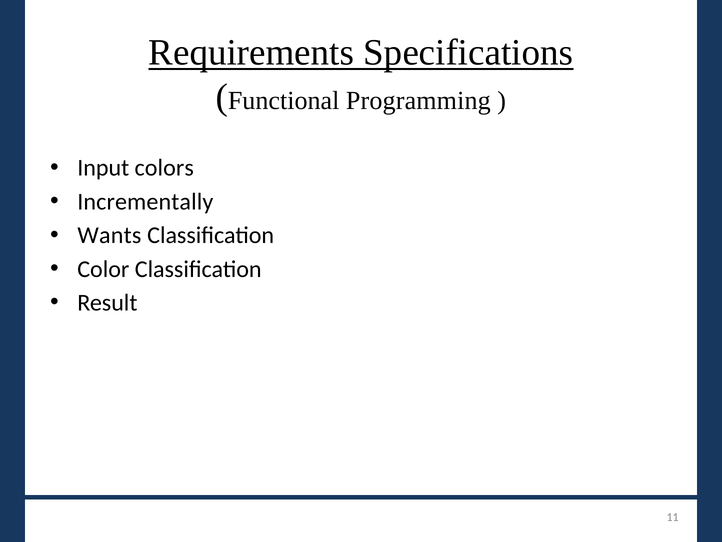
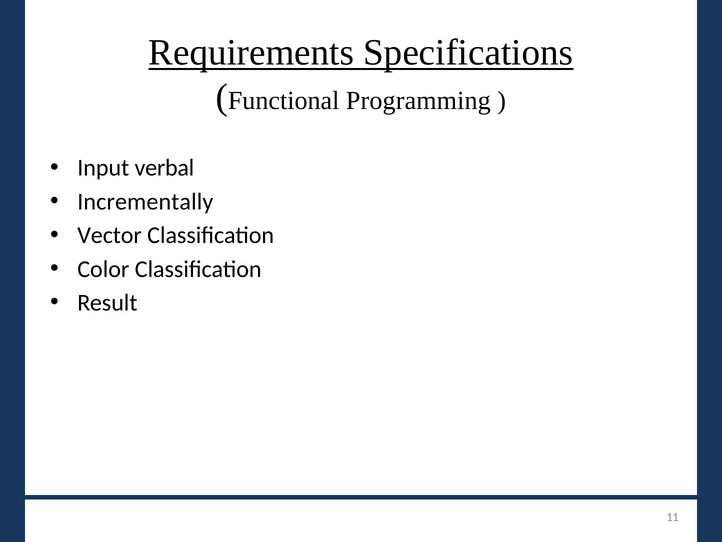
colors: colors -> verbal
Wants: Wants -> Vector
